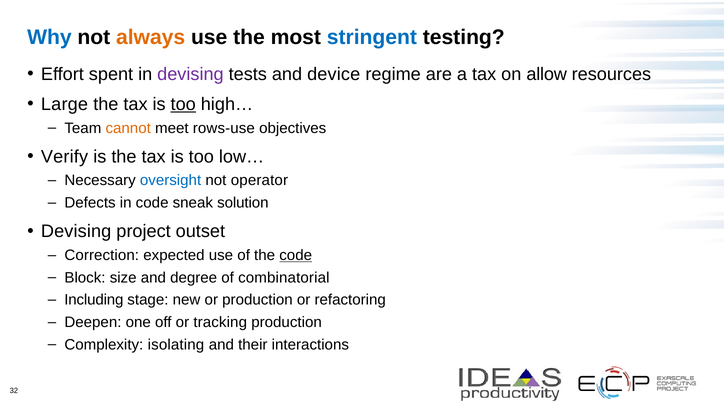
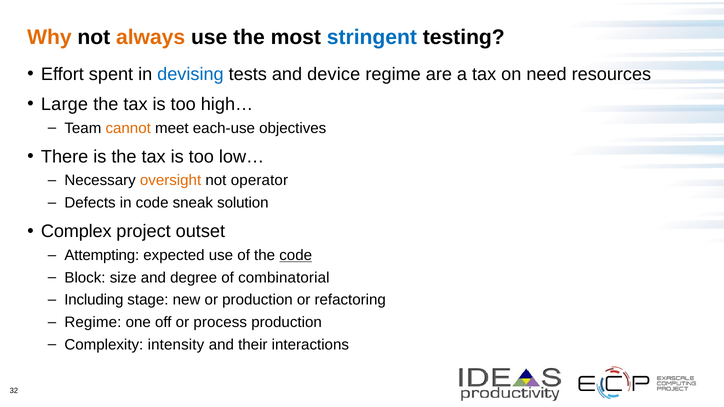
Why colour: blue -> orange
devising at (190, 74) colour: purple -> blue
allow: allow -> need
too at (183, 104) underline: present -> none
rows-use: rows-use -> each-use
Verify: Verify -> There
oversight colour: blue -> orange
Devising at (76, 231): Devising -> Complex
Correction: Correction -> Attempting
Deepen at (93, 323): Deepen -> Regime
tracking: tracking -> process
isolating: isolating -> intensity
